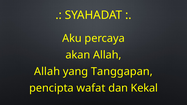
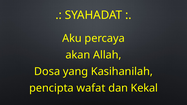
Allah at (47, 72): Allah -> Dosa
Tanggapan: Tanggapan -> Kasihanilah
